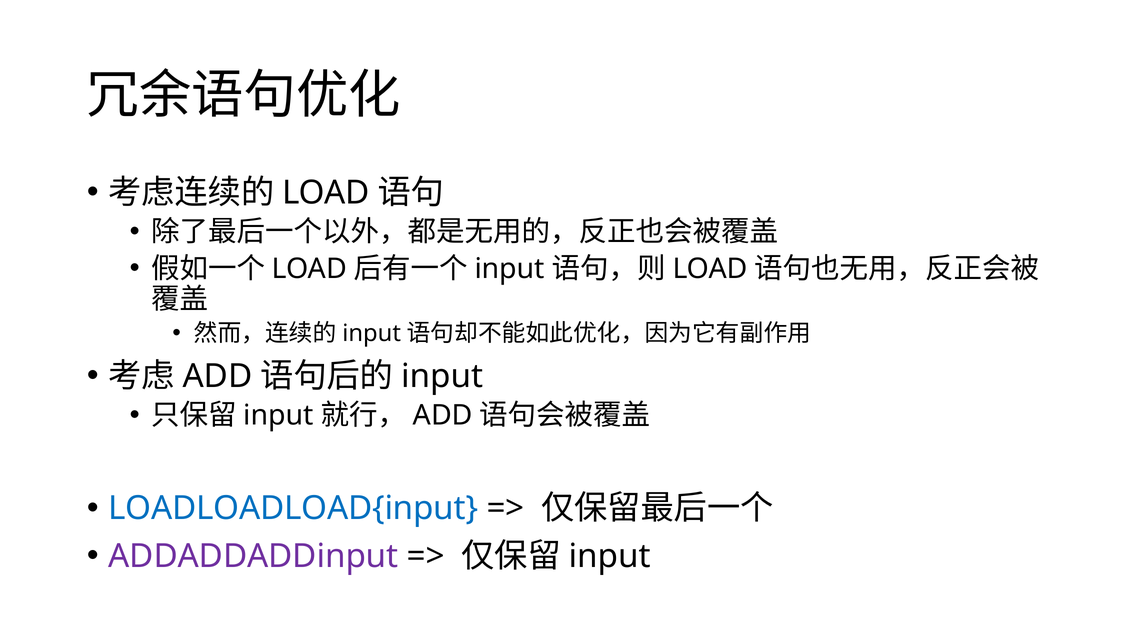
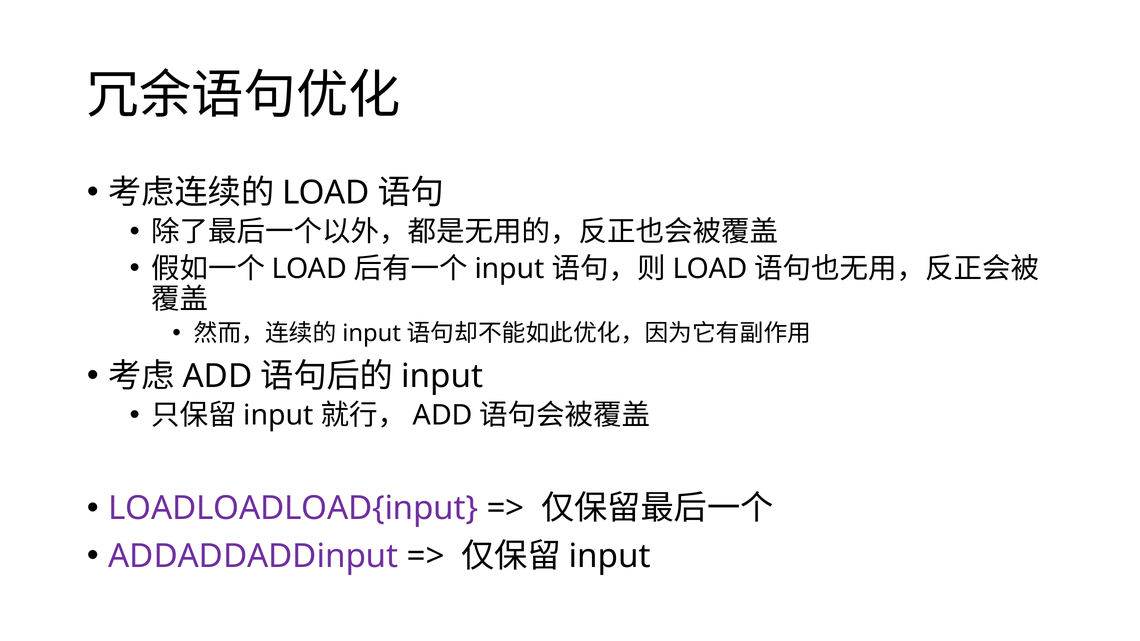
LOADLOADLOAD{input colour: blue -> purple
